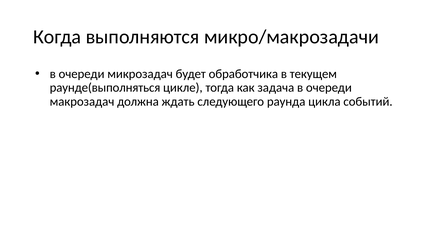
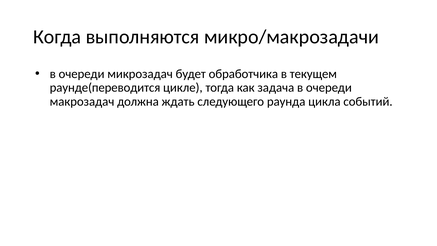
раунде(выполняться: раунде(выполняться -> раунде(переводится
